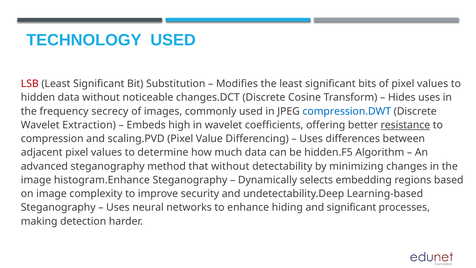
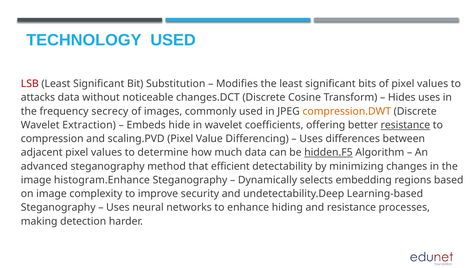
hidden: hidden -> attacks
compression.DWT colour: blue -> orange
high: high -> hide
hidden.F5 underline: none -> present
that without: without -> efficient
and significant: significant -> resistance
